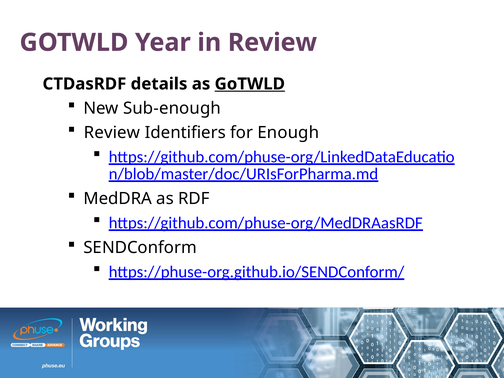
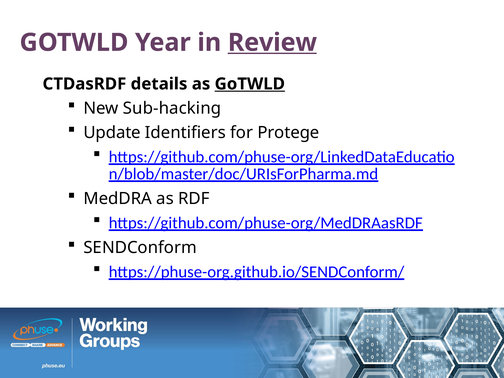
Review at (272, 43) underline: none -> present
Sub-enough: Sub-enough -> Sub-hacking
Review at (112, 133): Review -> Update
Enough: Enough -> Protege
